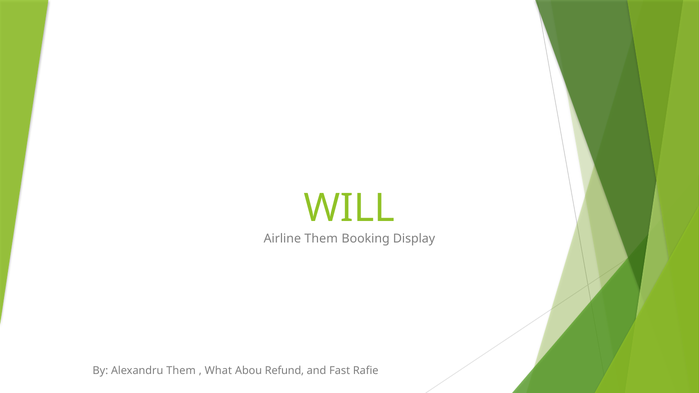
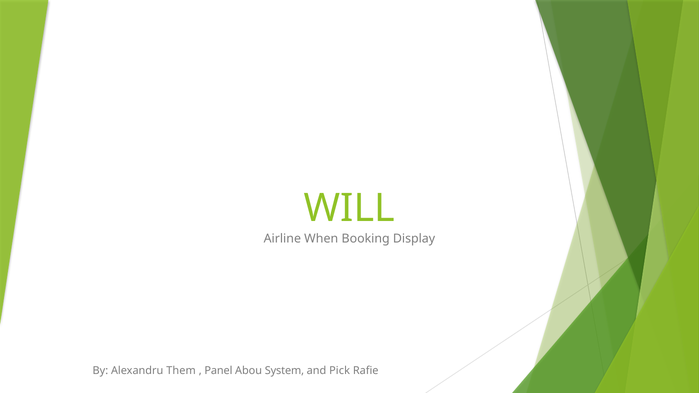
Airline Them: Them -> When
What: What -> Panel
Refund: Refund -> System
Fast: Fast -> Pick
